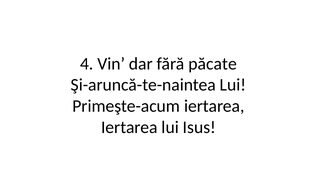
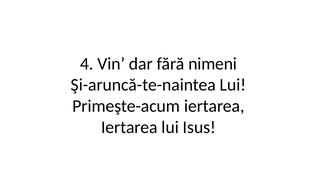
păcate: păcate -> nimeni
